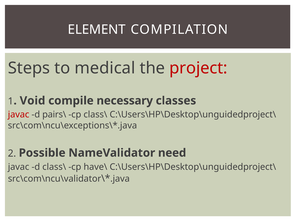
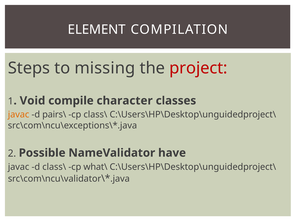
medical: medical -> missing
necessary: necessary -> character
javac at (19, 115) colour: red -> orange
need: need -> have
have\: have\ -> what\
